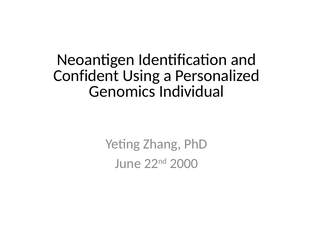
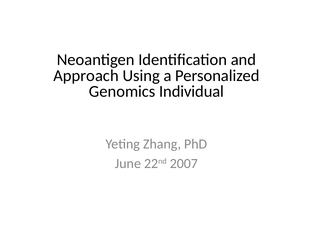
Confident: Confident -> Approach
2000: 2000 -> 2007
